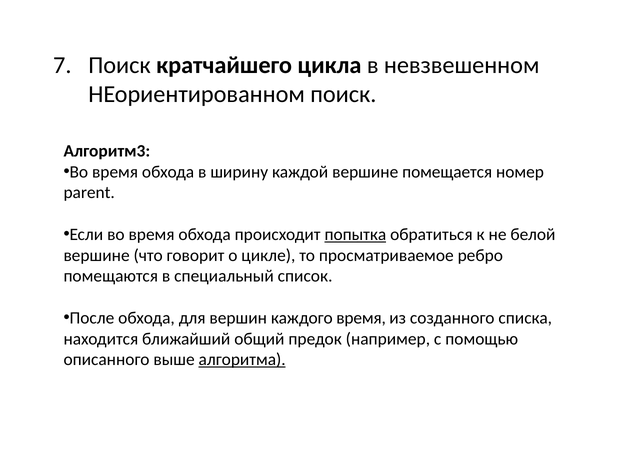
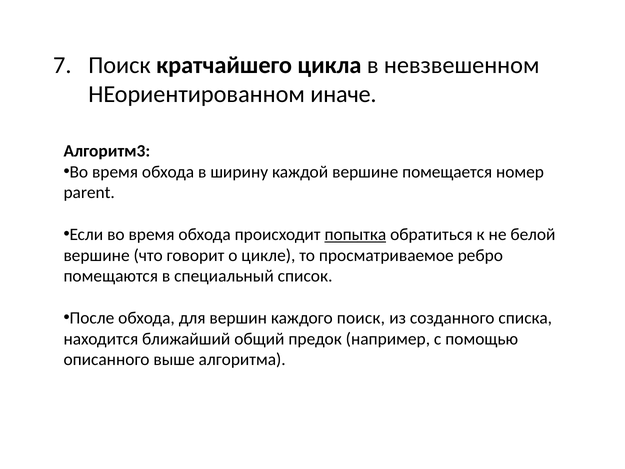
НЕориентированном поиск: поиск -> иначе
каждого время: время -> поиск
алгоритма underline: present -> none
